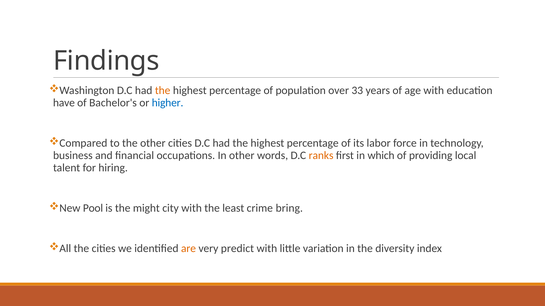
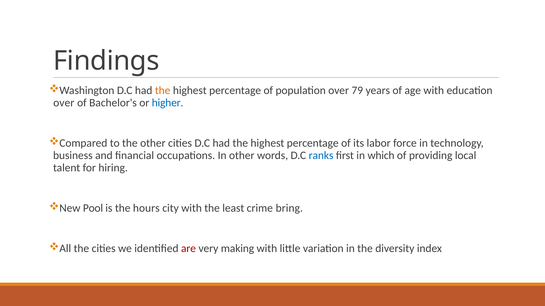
33: 33 -> 79
have at (64, 103): have -> over
ranks colour: orange -> blue
might: might -> hours
are colour: orange -> red
predict: predict -> making
